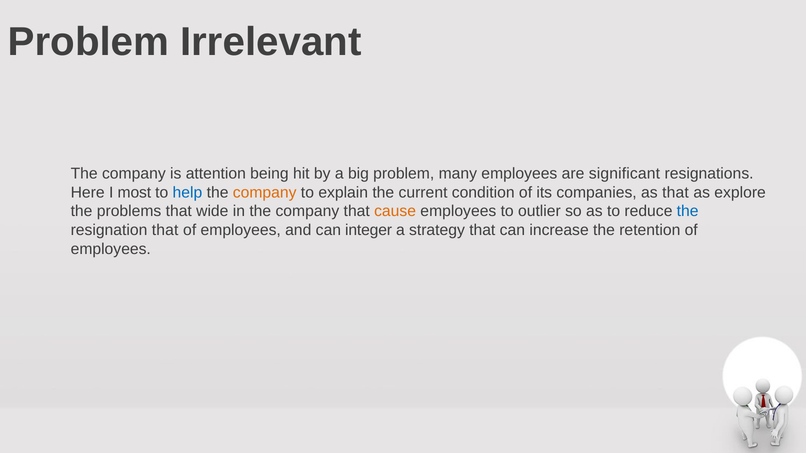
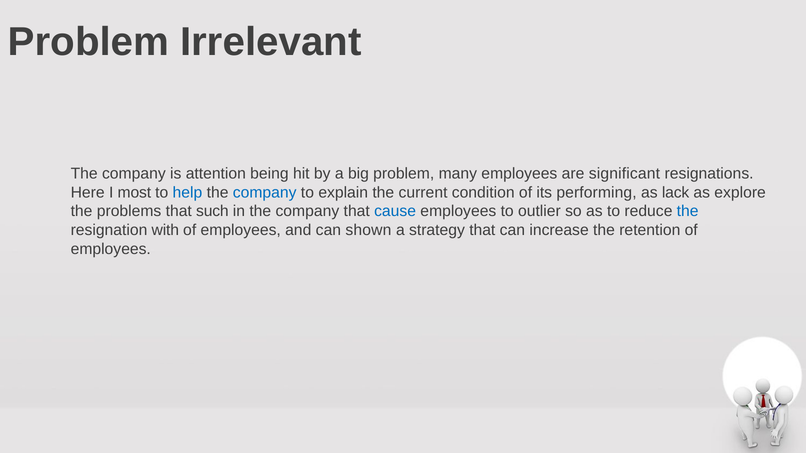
company at (265, 193) colour: orange -> blue
companies: companies -> performing
as that: that -> lack
wide: wide -> such
cause colour: orange -> blue
resignation that: that -> with
integer: integer -> shown
